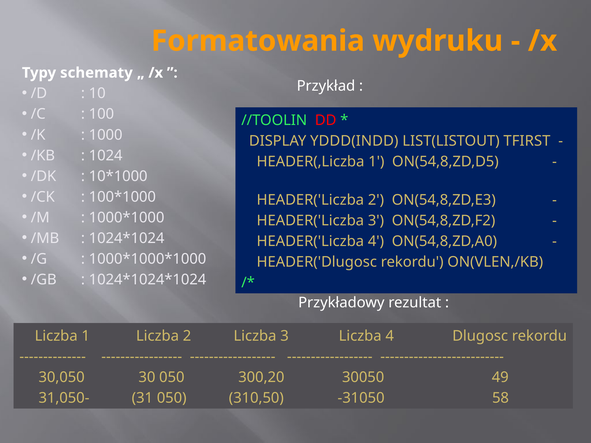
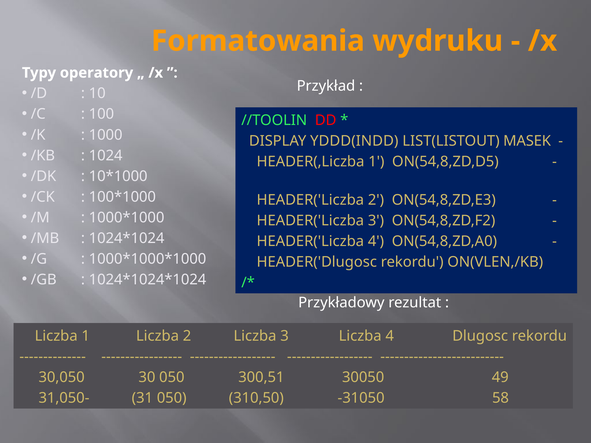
schematy: schematy -> operatory
TFIRST: TFIRST -> MASEK
300,20: 300,20 -> 300,51
